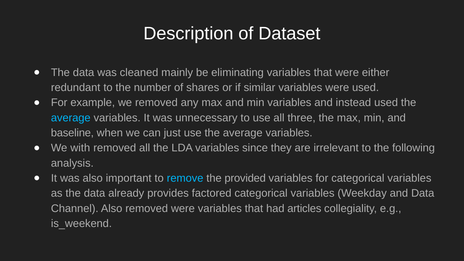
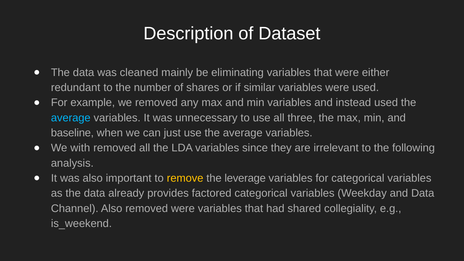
remove colour: light blue -> yellow
provided: provided -> leverage
articles: articles -> shared
